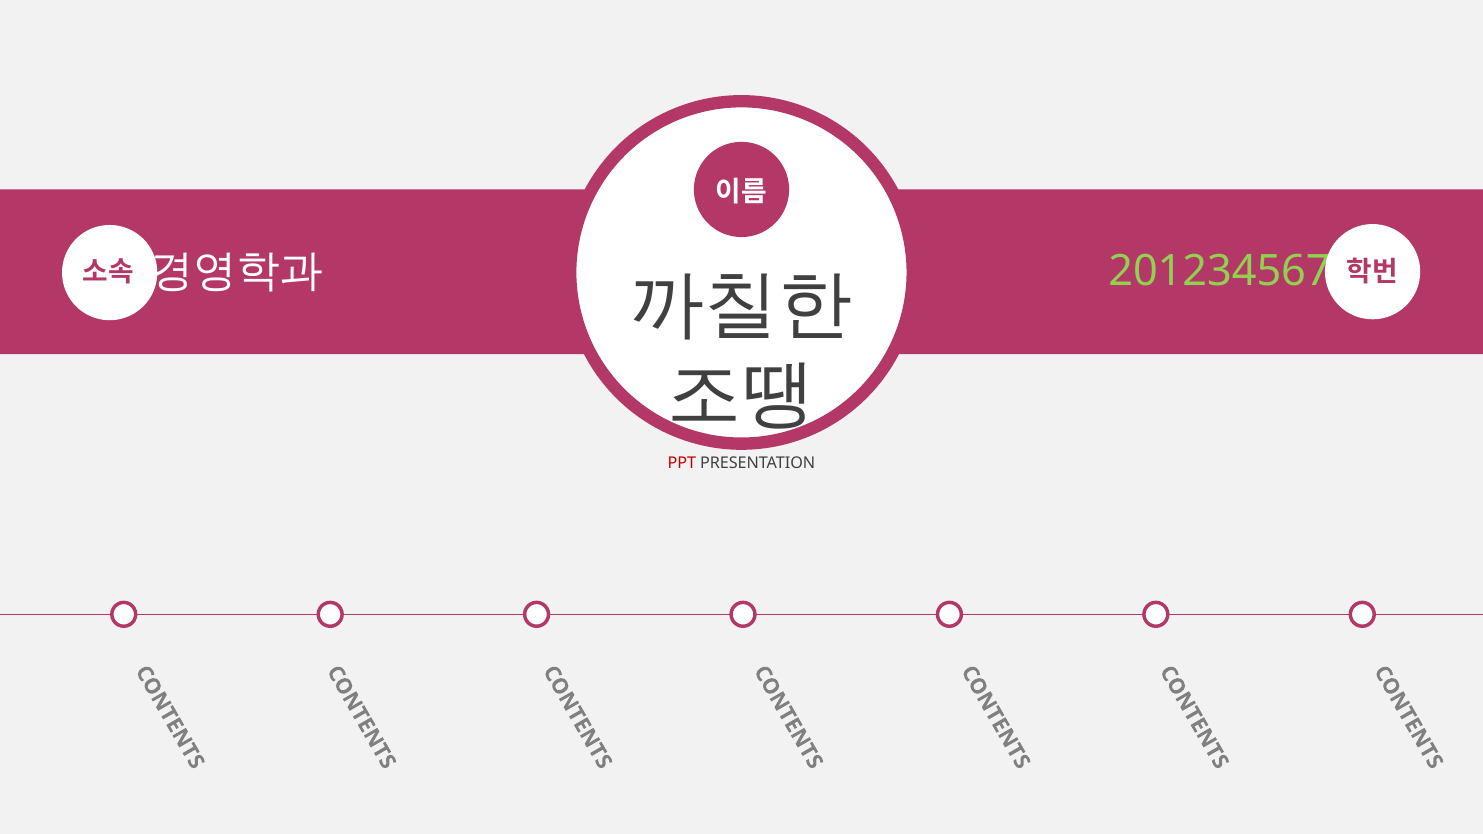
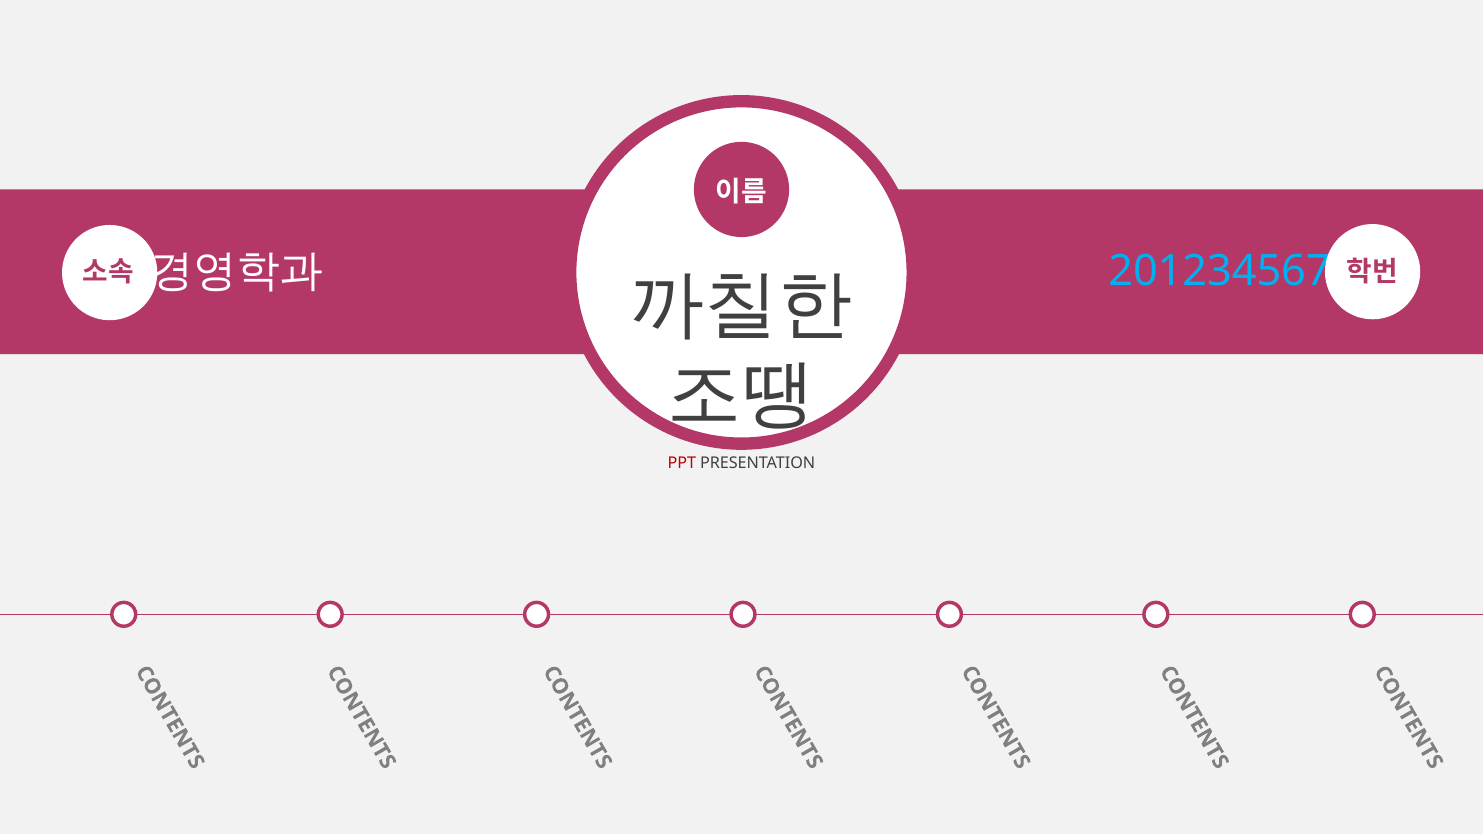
201234567 colour: light green -> light blue
